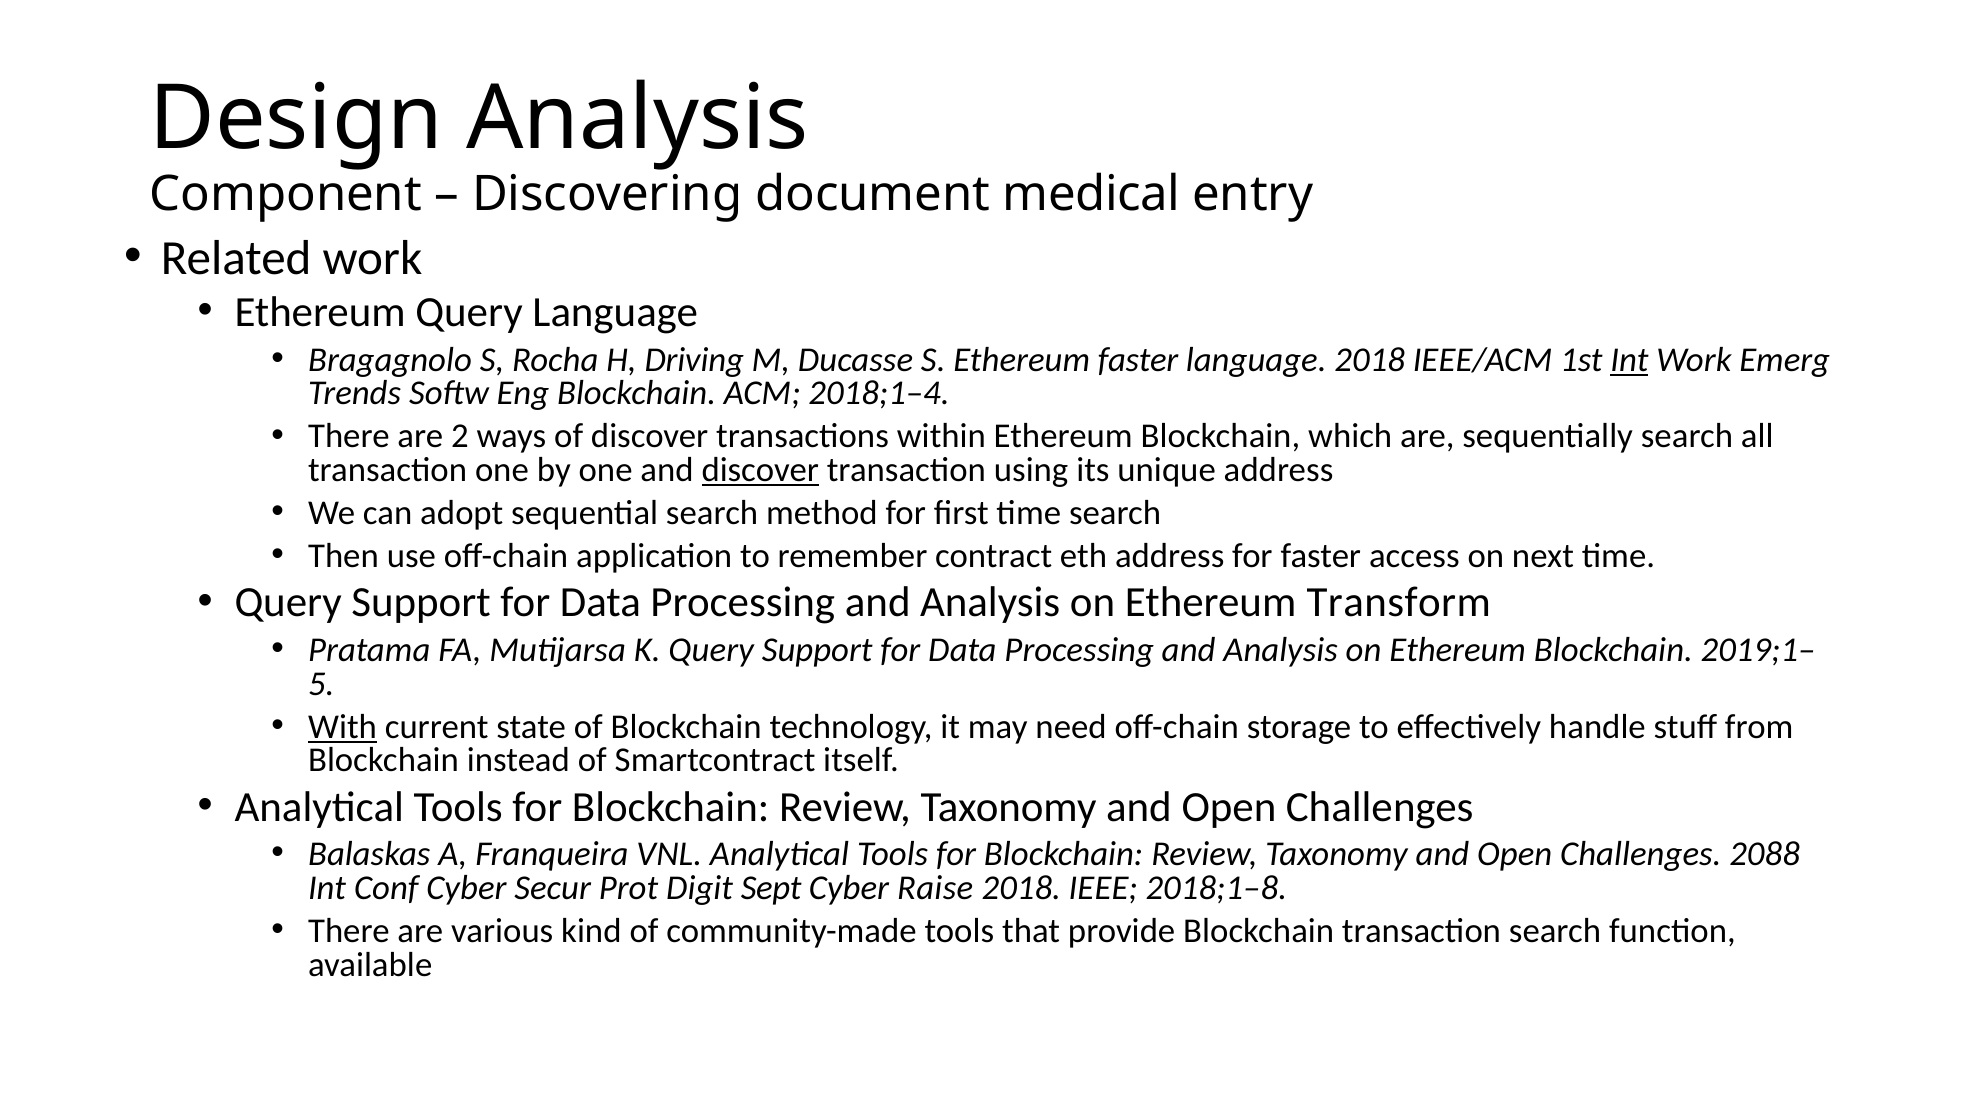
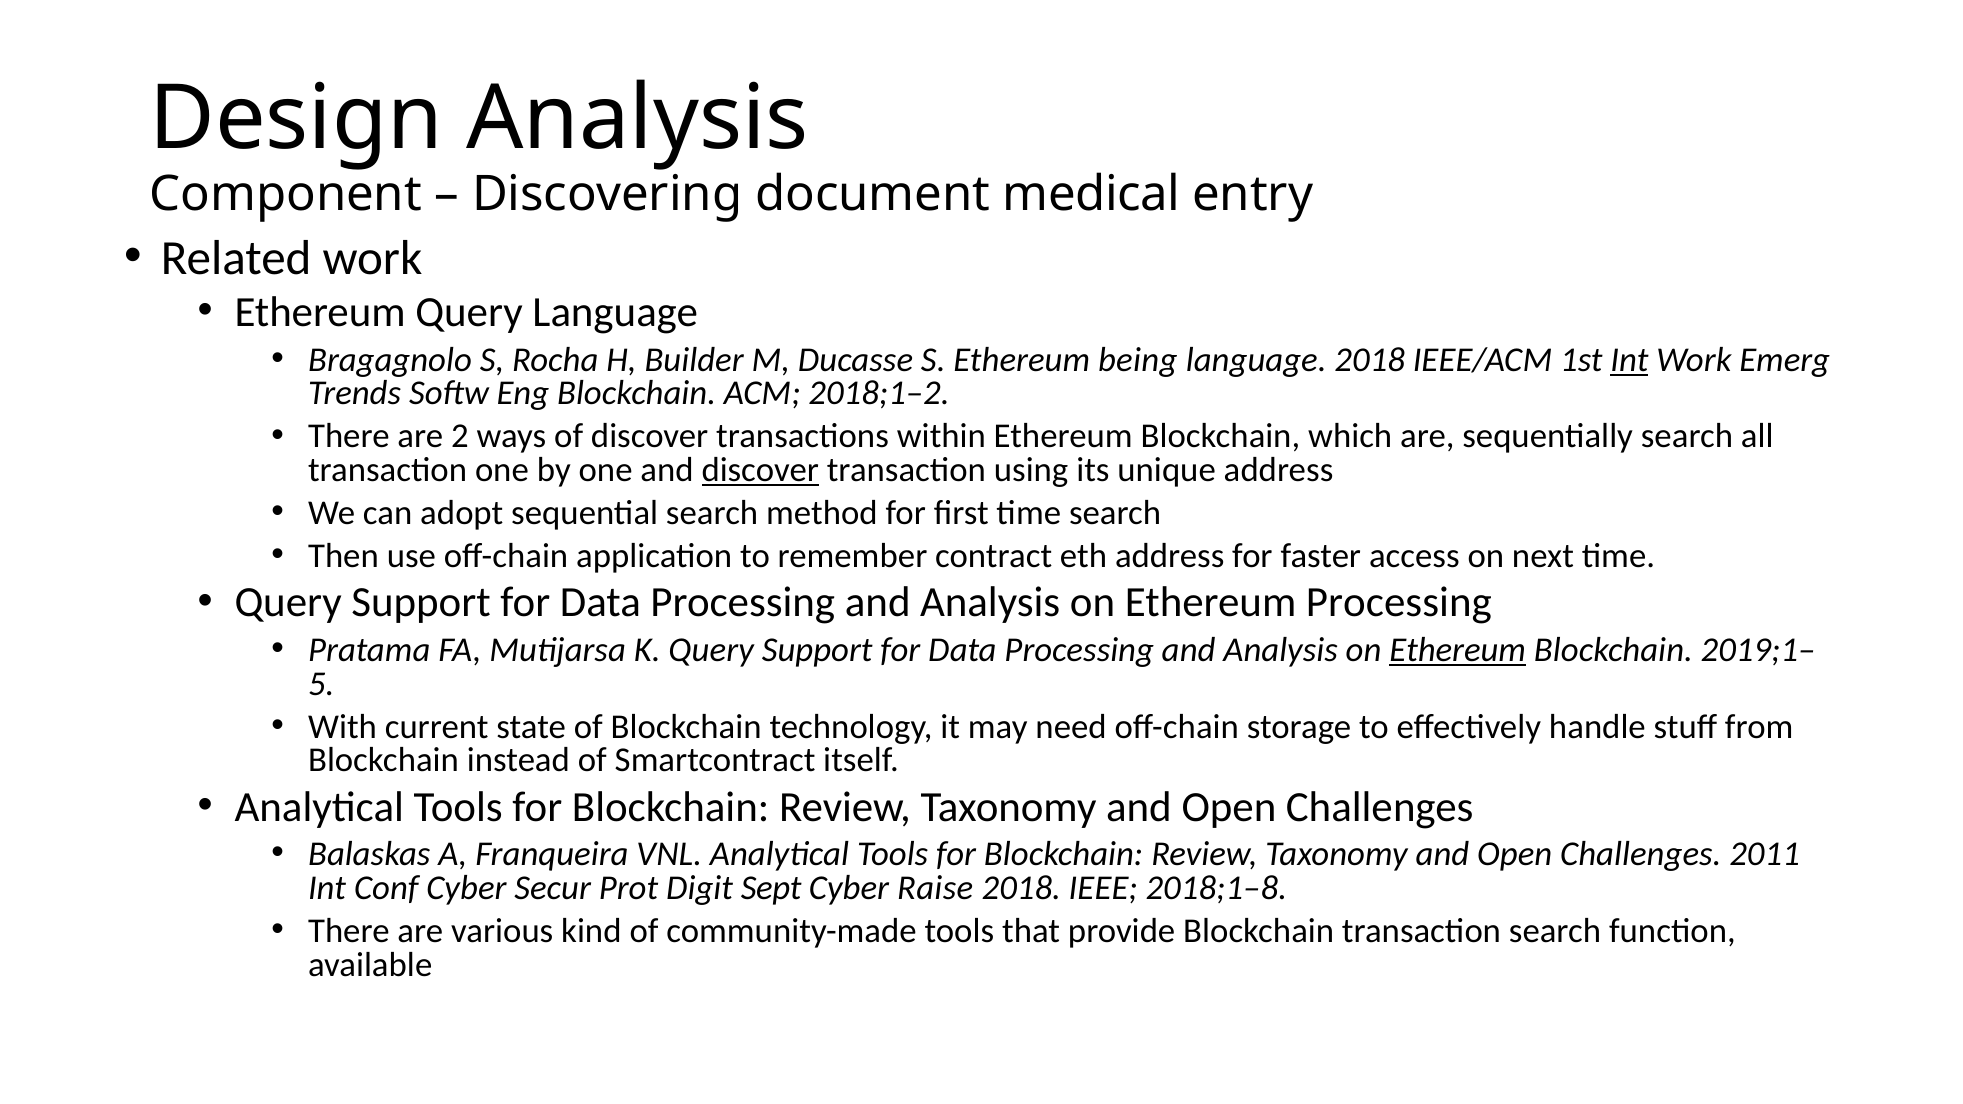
Driving: Driving -> Builder
Ethereum faster: faster -> being
2018;1–4: 2018;1–4 -> 2018;1–2
Ethereum Transform: Transform -> Processing
Ethereum at (1458, 650) underline: none -> present
With underline: present -> none
2088: 2088 -> 2011
